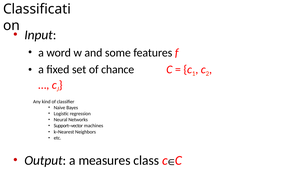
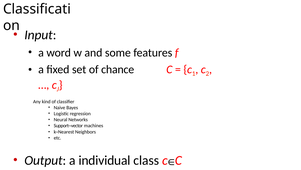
measures: measures -> individual
